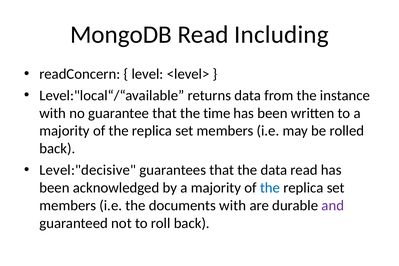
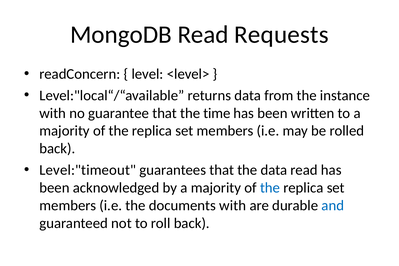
Including: Including -> Requests
Level:"decisive: Level:"decisive -> Level:"timeout
and colour: purple -> blue
